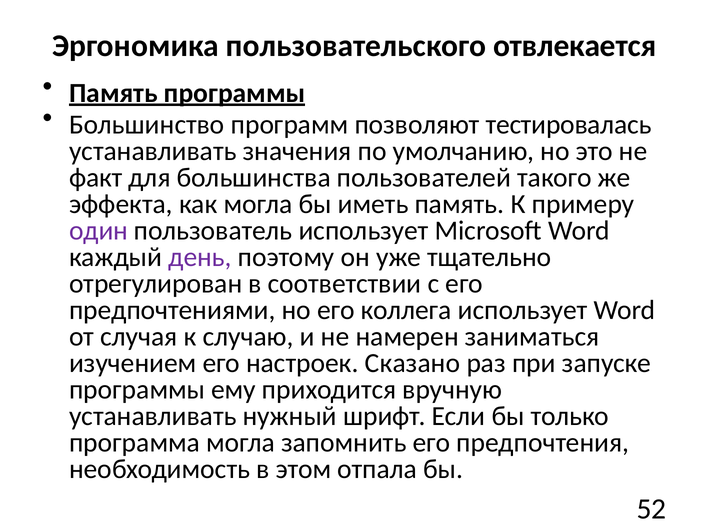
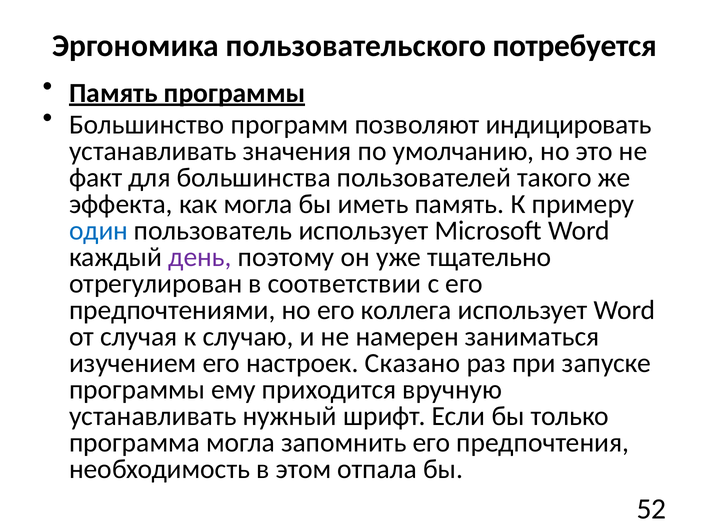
отвлекается: отвлекается -> потребуется
тестировалась: тестировалась -> индицировать
один colour: purple -> blue
